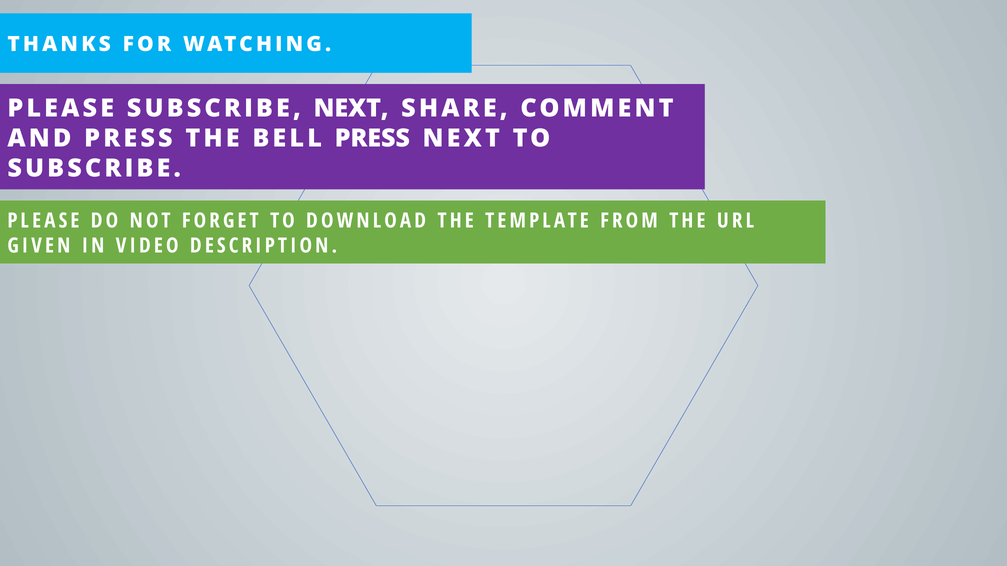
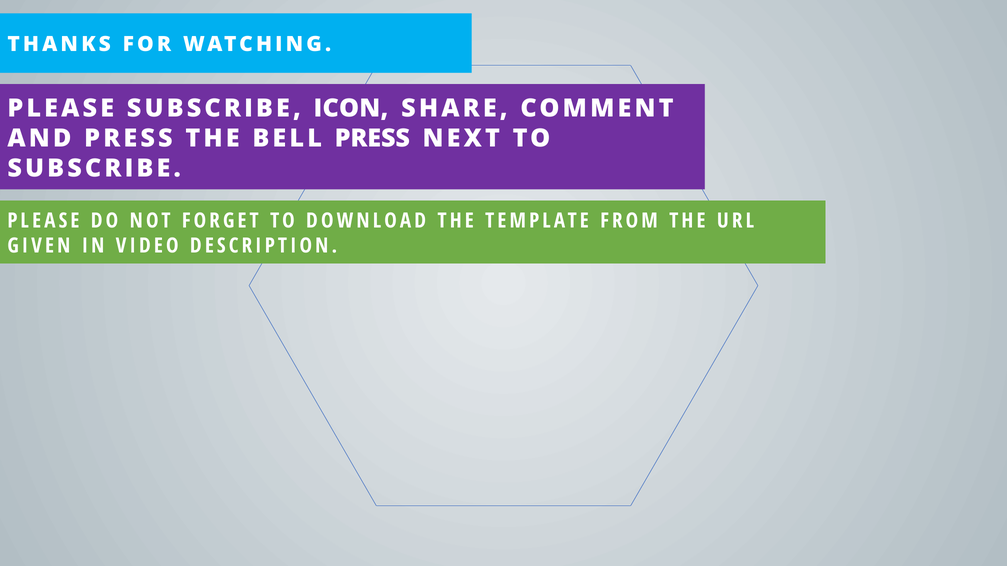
SUBSCRIBE NEXT: NEXT -> ICON
